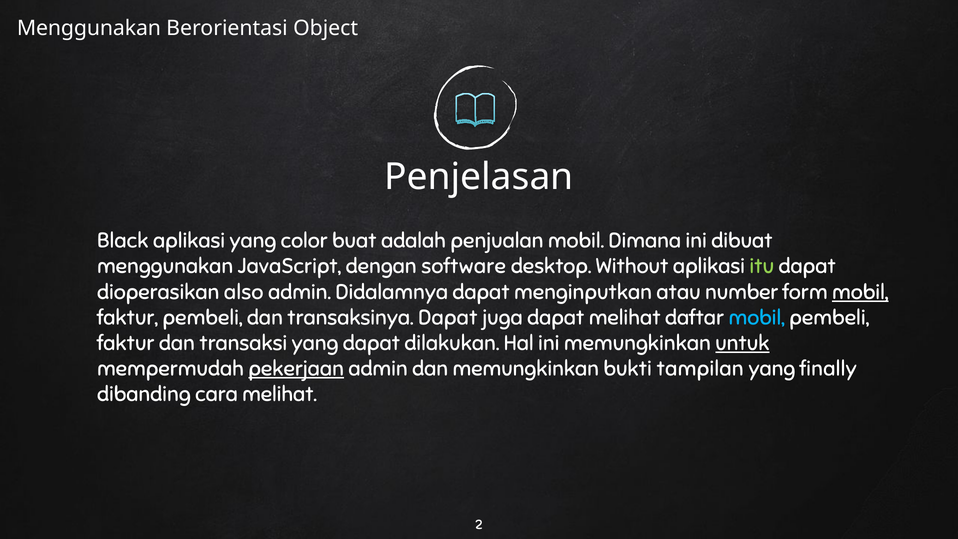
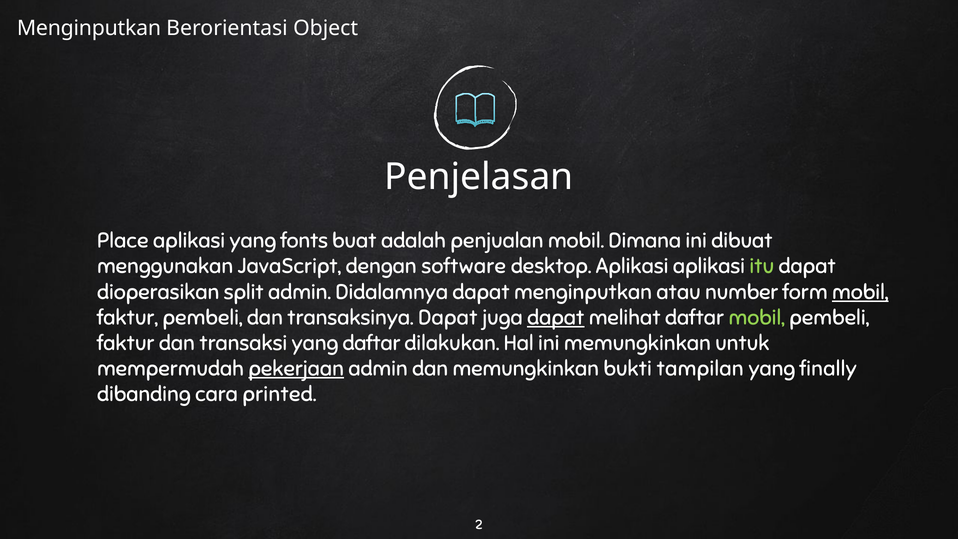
Menggunakan at (89, 28): Menggunakan -> Menginputkan
Black: Black -> Place
color: color -> fonts
desktop Without: Without -> Aplikasi
also: also -> split
dapat at (556, 317) underline: none -> present
mobil at (757, 317) colour: light blue -> light green
yang dapat: dapat -> daftar
untuk underline: present -> none
cara melihat: melihat -> printed
